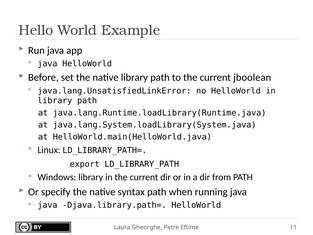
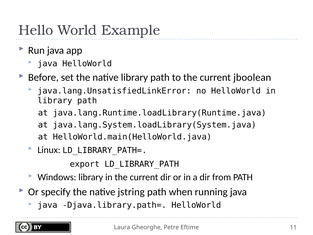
syntax: syntax -> jstring
